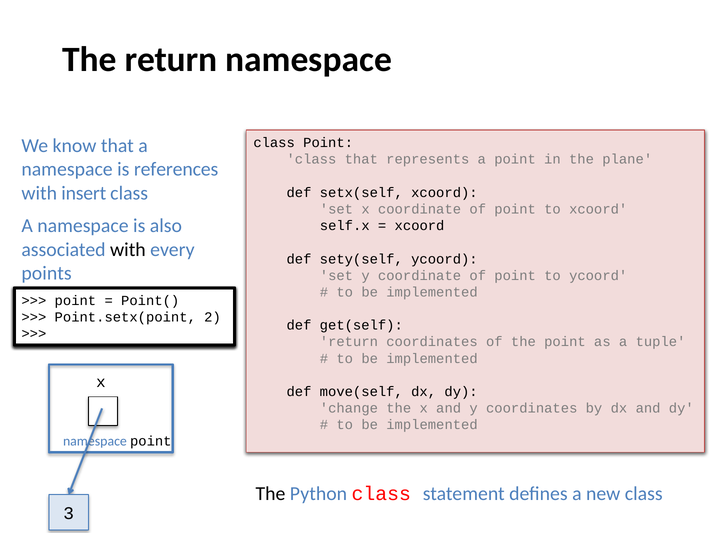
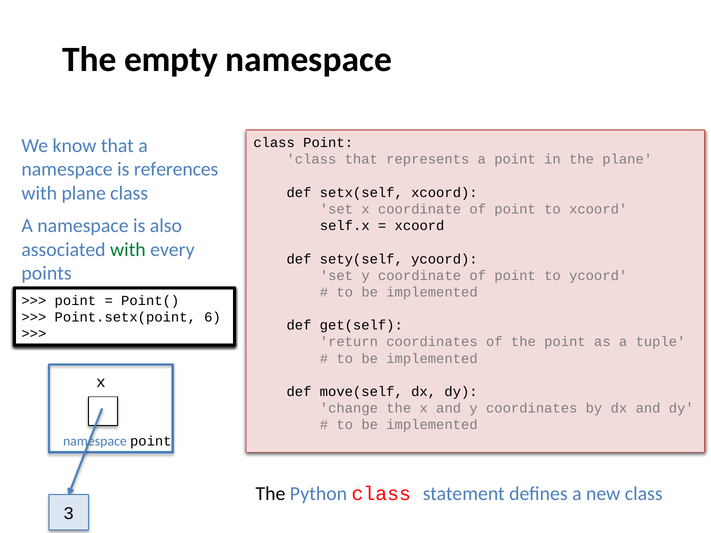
The return: return -> empty
with insert: insert -> plane
with at (128, 250) colour: black -> green
2: 2 -> 6
